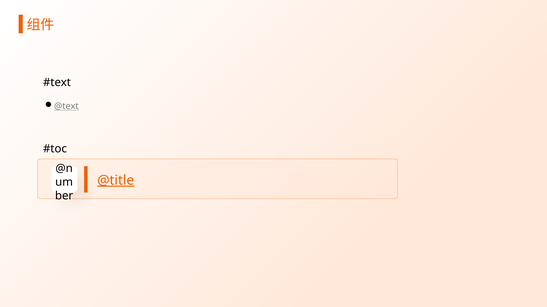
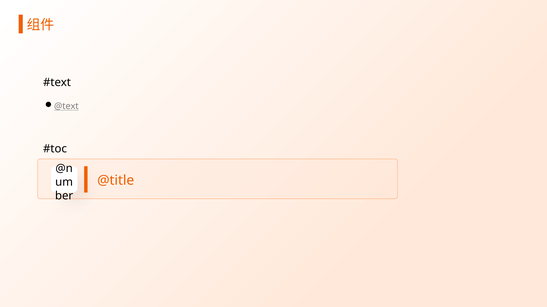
@title underline: present -> none
